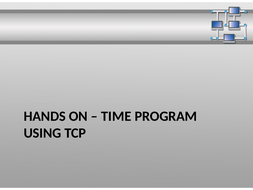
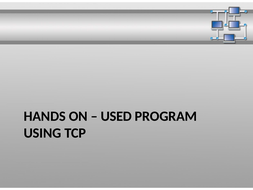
TIME: TIME -> USED
